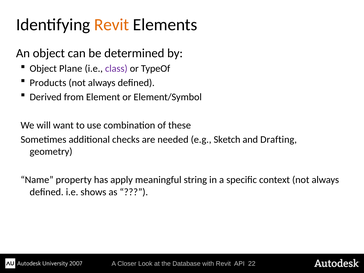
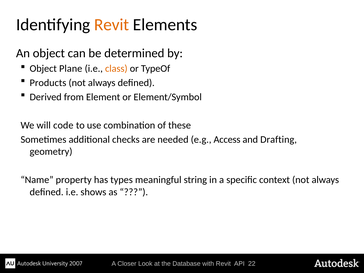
class colour: purple -> orange
want: want -> code
Sketch: Sketch -> Access
apply: apply -> types
